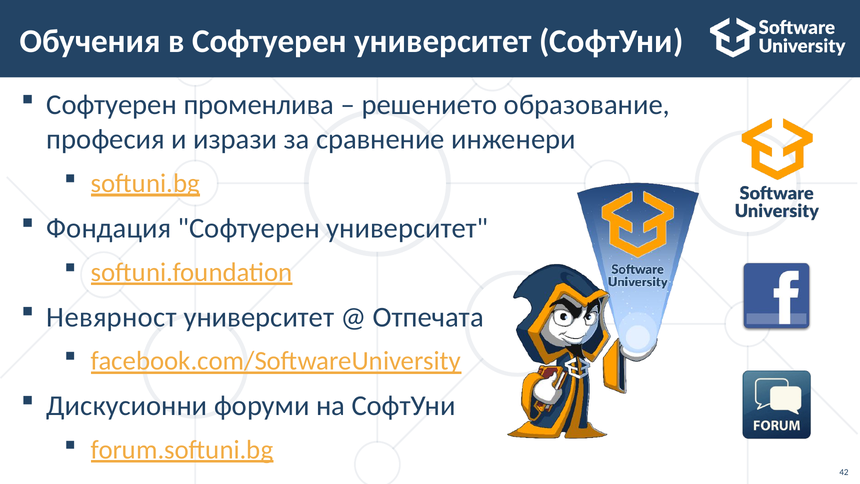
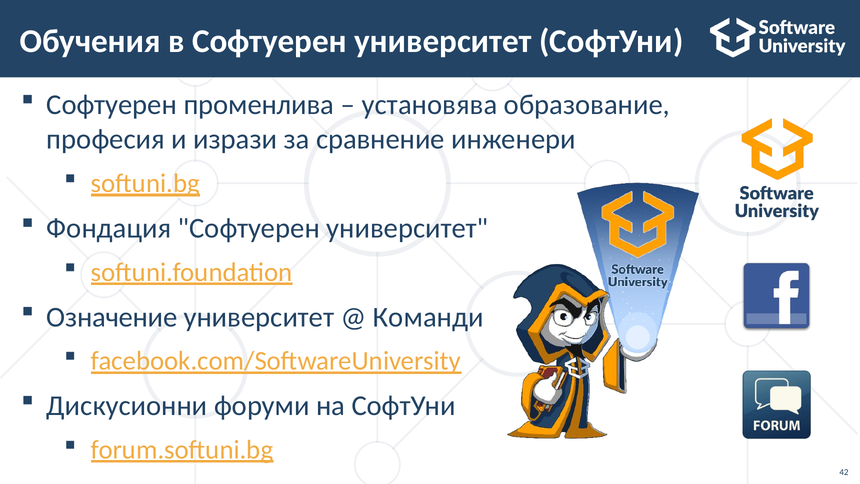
решението: решението -> установява
Невярност: Невярност -> Означение
Отпечата: Отпечата -> Команди
